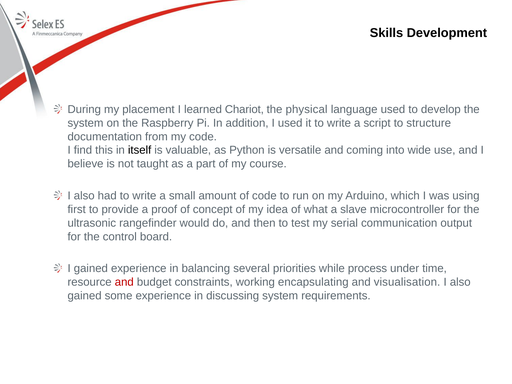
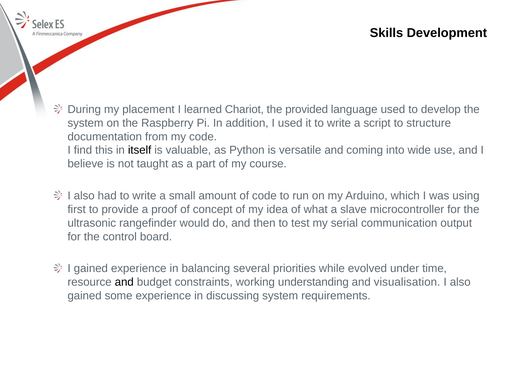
physical: physical -> provided
process: process -> evolved
and at (124, 282) colour: red -> black
encapsulating: encapsulating -> understanding
